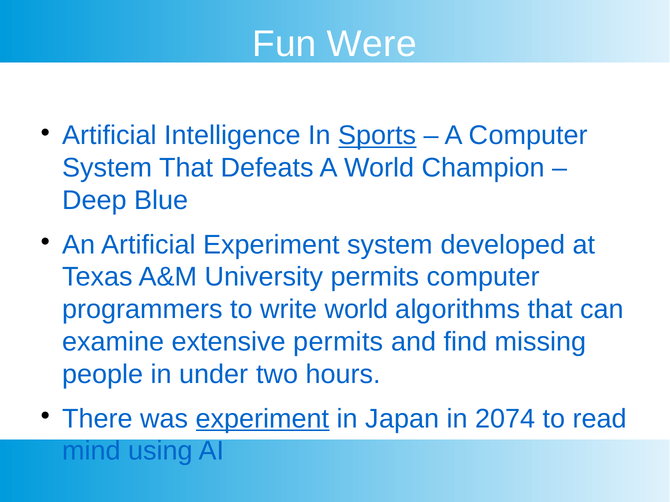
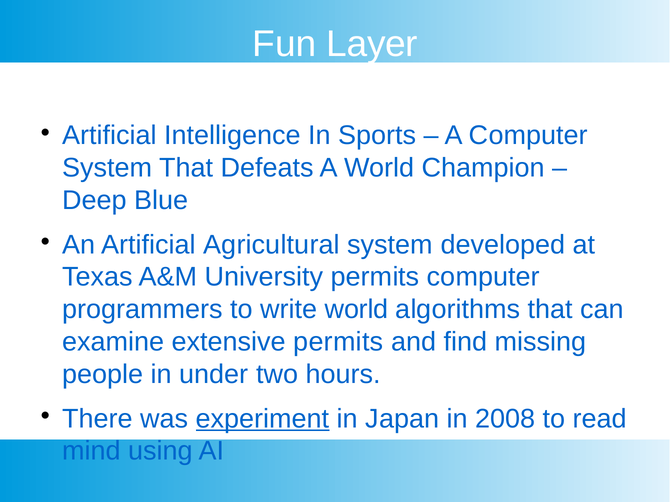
Were: Were -> Layer
Sports underline: present -> none
Artificial Experiment: Experiment -> Agricultural
2074: 2074 -> 2008
